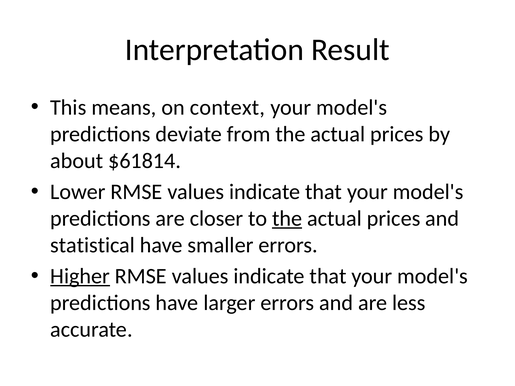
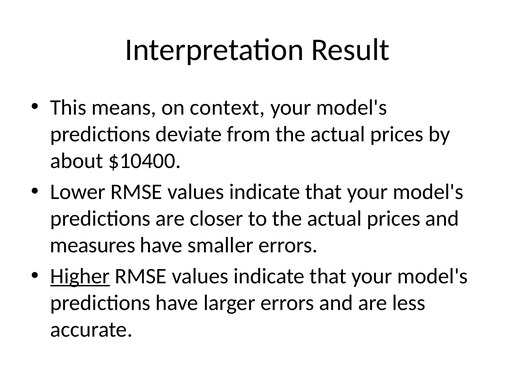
$61814: $61814 -> $10400
the at (287, 219) underline: present -> none
statistical: statistical -> measures
